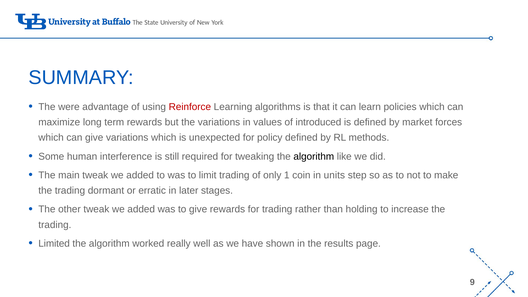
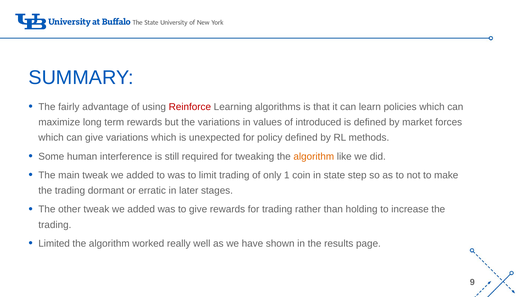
were: were -> fairly
algorithm at (314, 156) colour: black -> orange
units: units -> state
